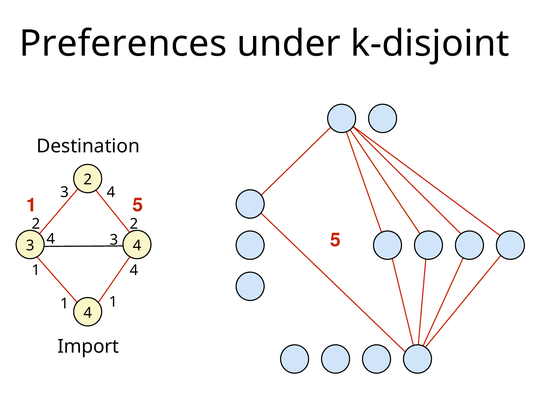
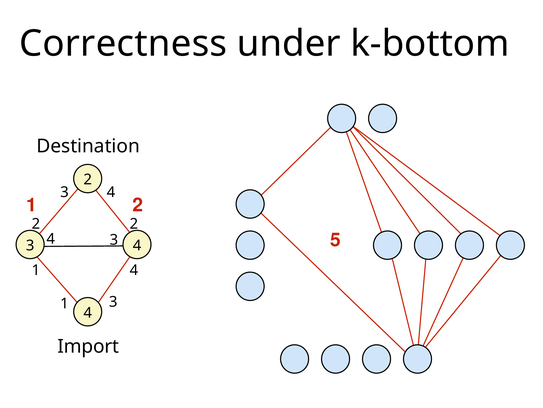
Preferences: Preferences -> Correctness
k-disjoint: k-disjoint -> k-bottom
1 5: 5 -> 2
1 1: 1 -> 3
